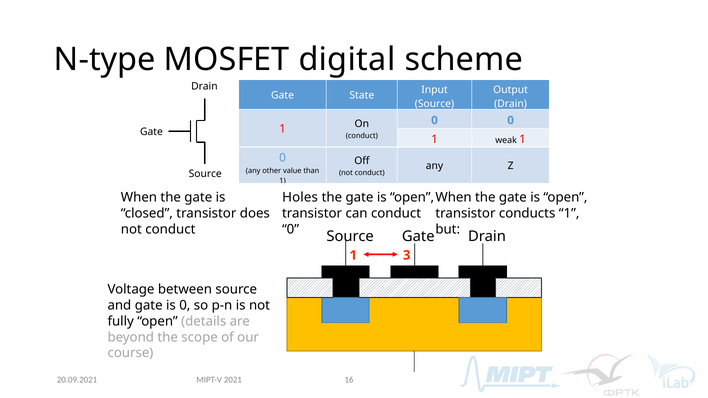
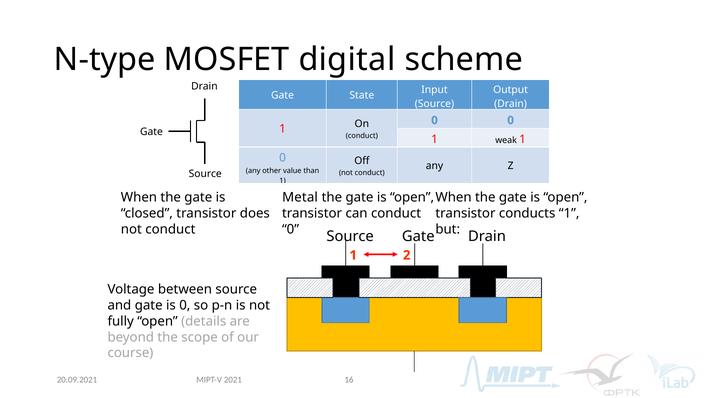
Holes: Holes -> Metal
3: 3 -> 2
